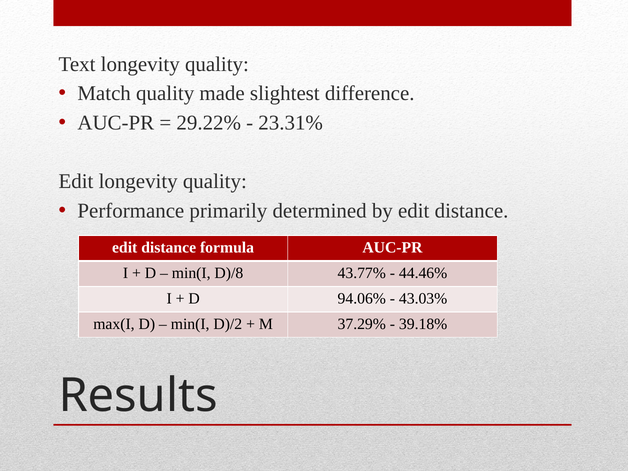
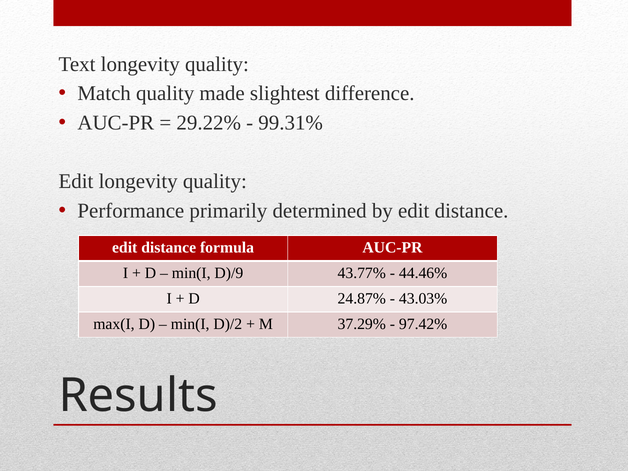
23.31%: 23.31% -> 99.31%
D)/8: D)/8 -> D)/9
94.06%: 94.06% -> 24.87%
39.18%: 39.18% -> 97.42%
